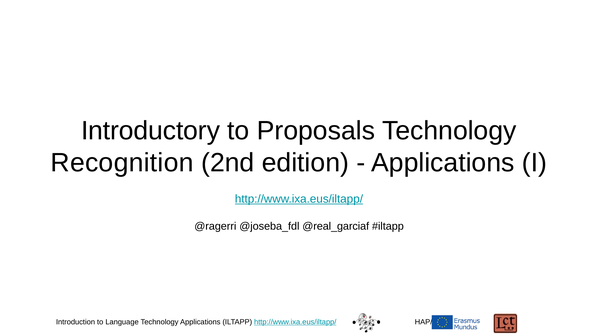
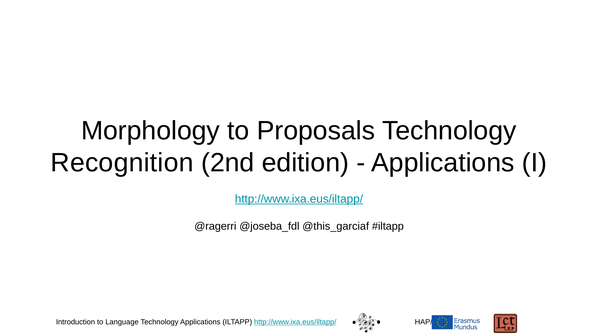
Introductory: Introductory -> Morphology
@real_garciaf: @real_garciaf -> @this_garciaf
